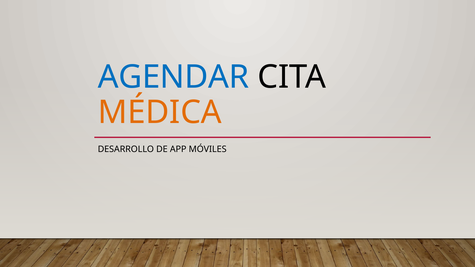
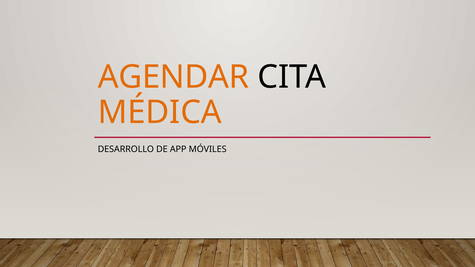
AGENDAR colour: blue -> orange
